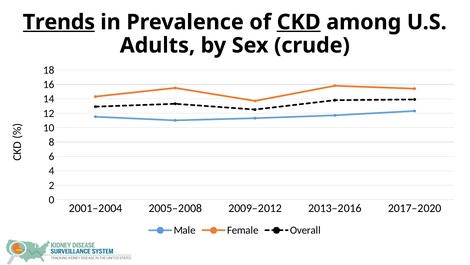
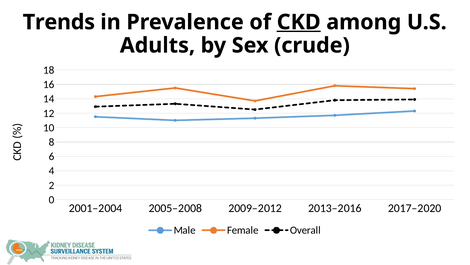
Trends underline: present -> none
